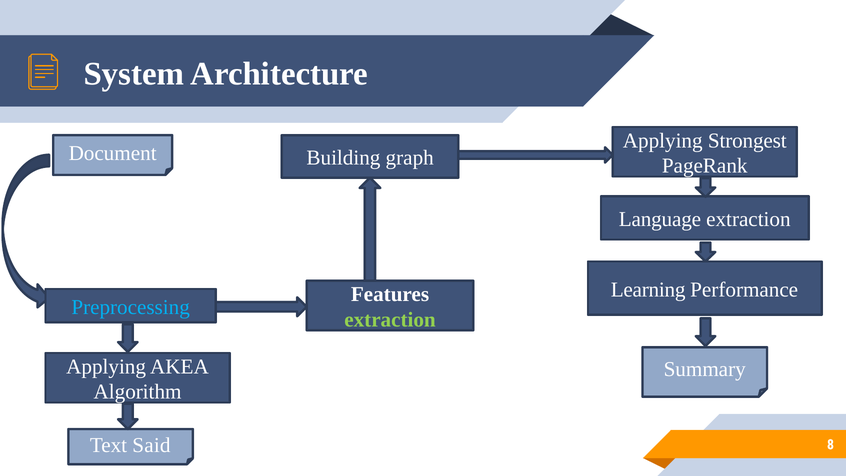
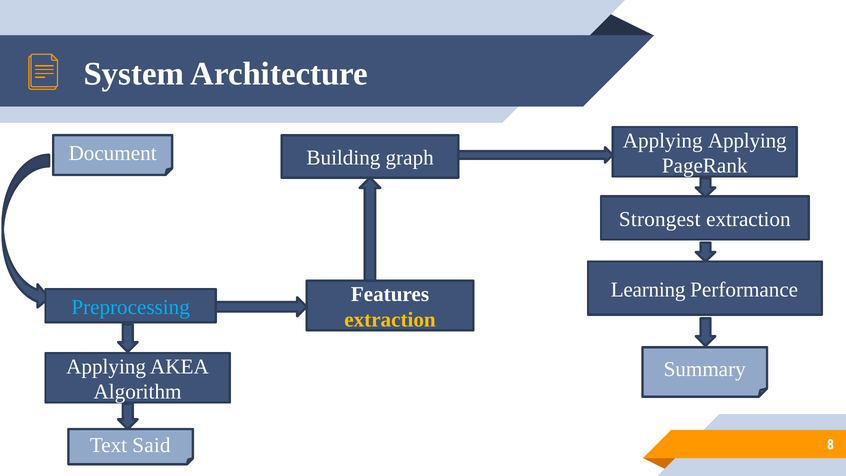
Applying Strongest: Strongest -> Applying
Language: Language -> Strongest
extraction at (390, 320) colour: light green -> yellow
